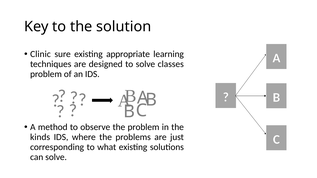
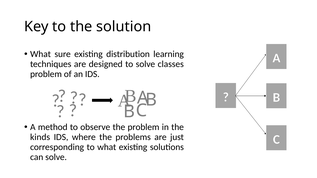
Clinic at (40, 54): Clinic -> What
appropriate: appropriate -> distribution
